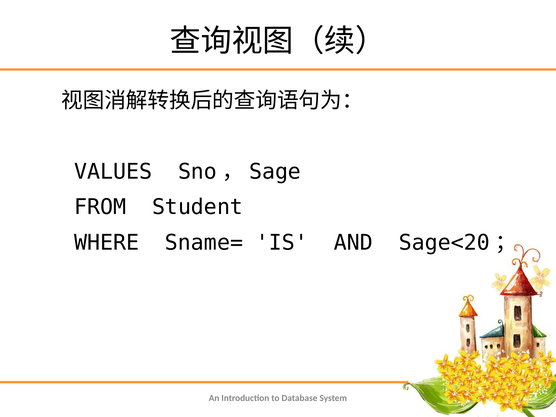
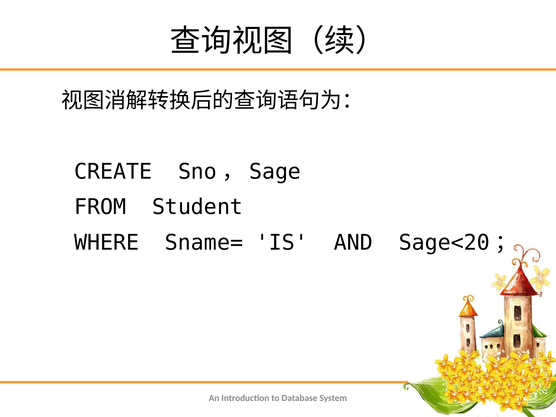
VALUES: VALUES -> CREATE
